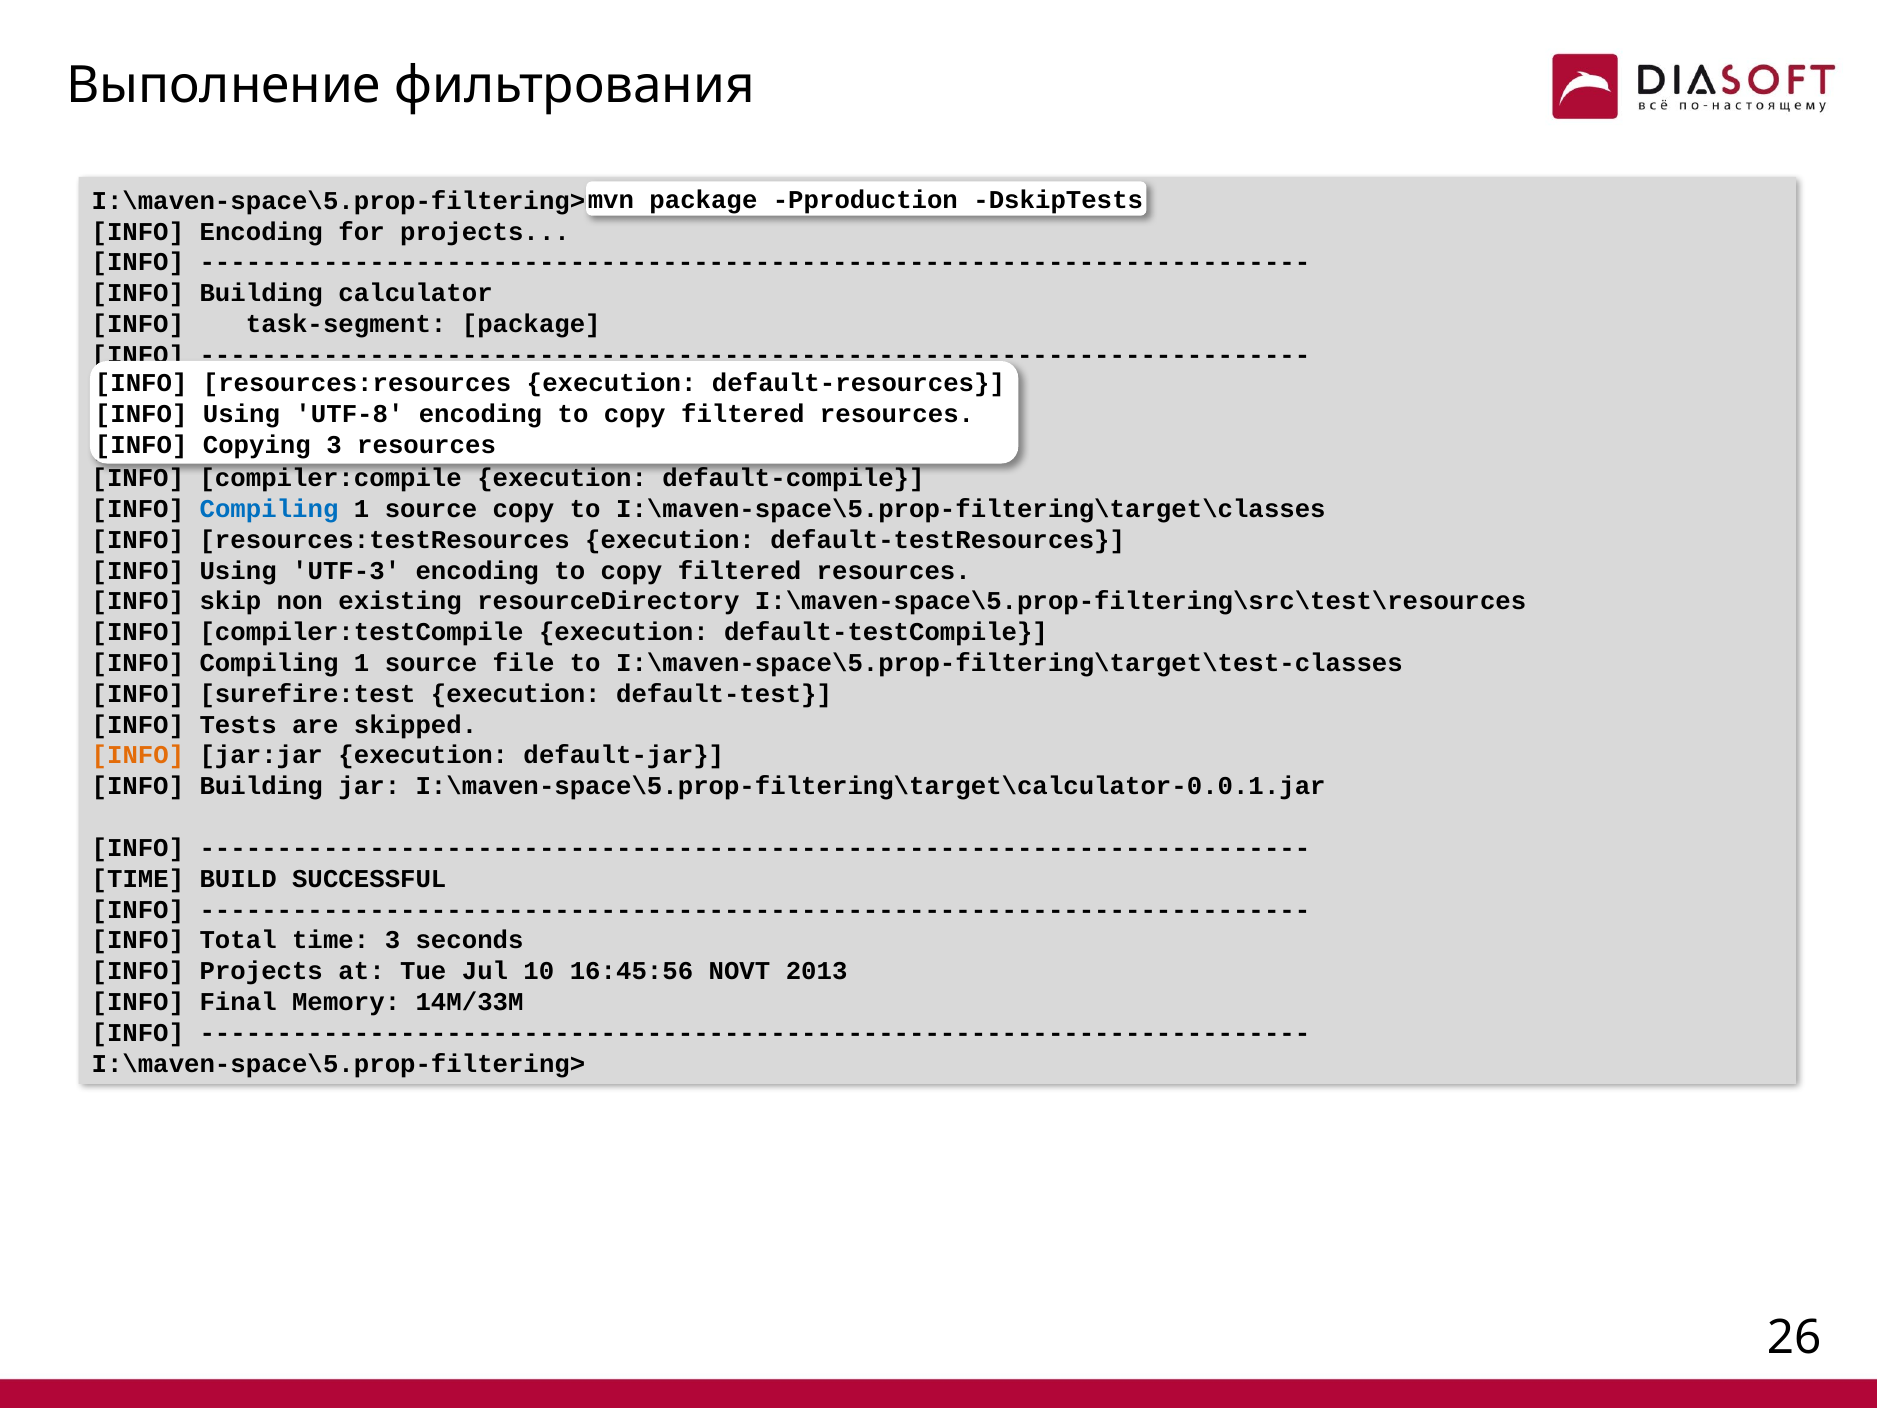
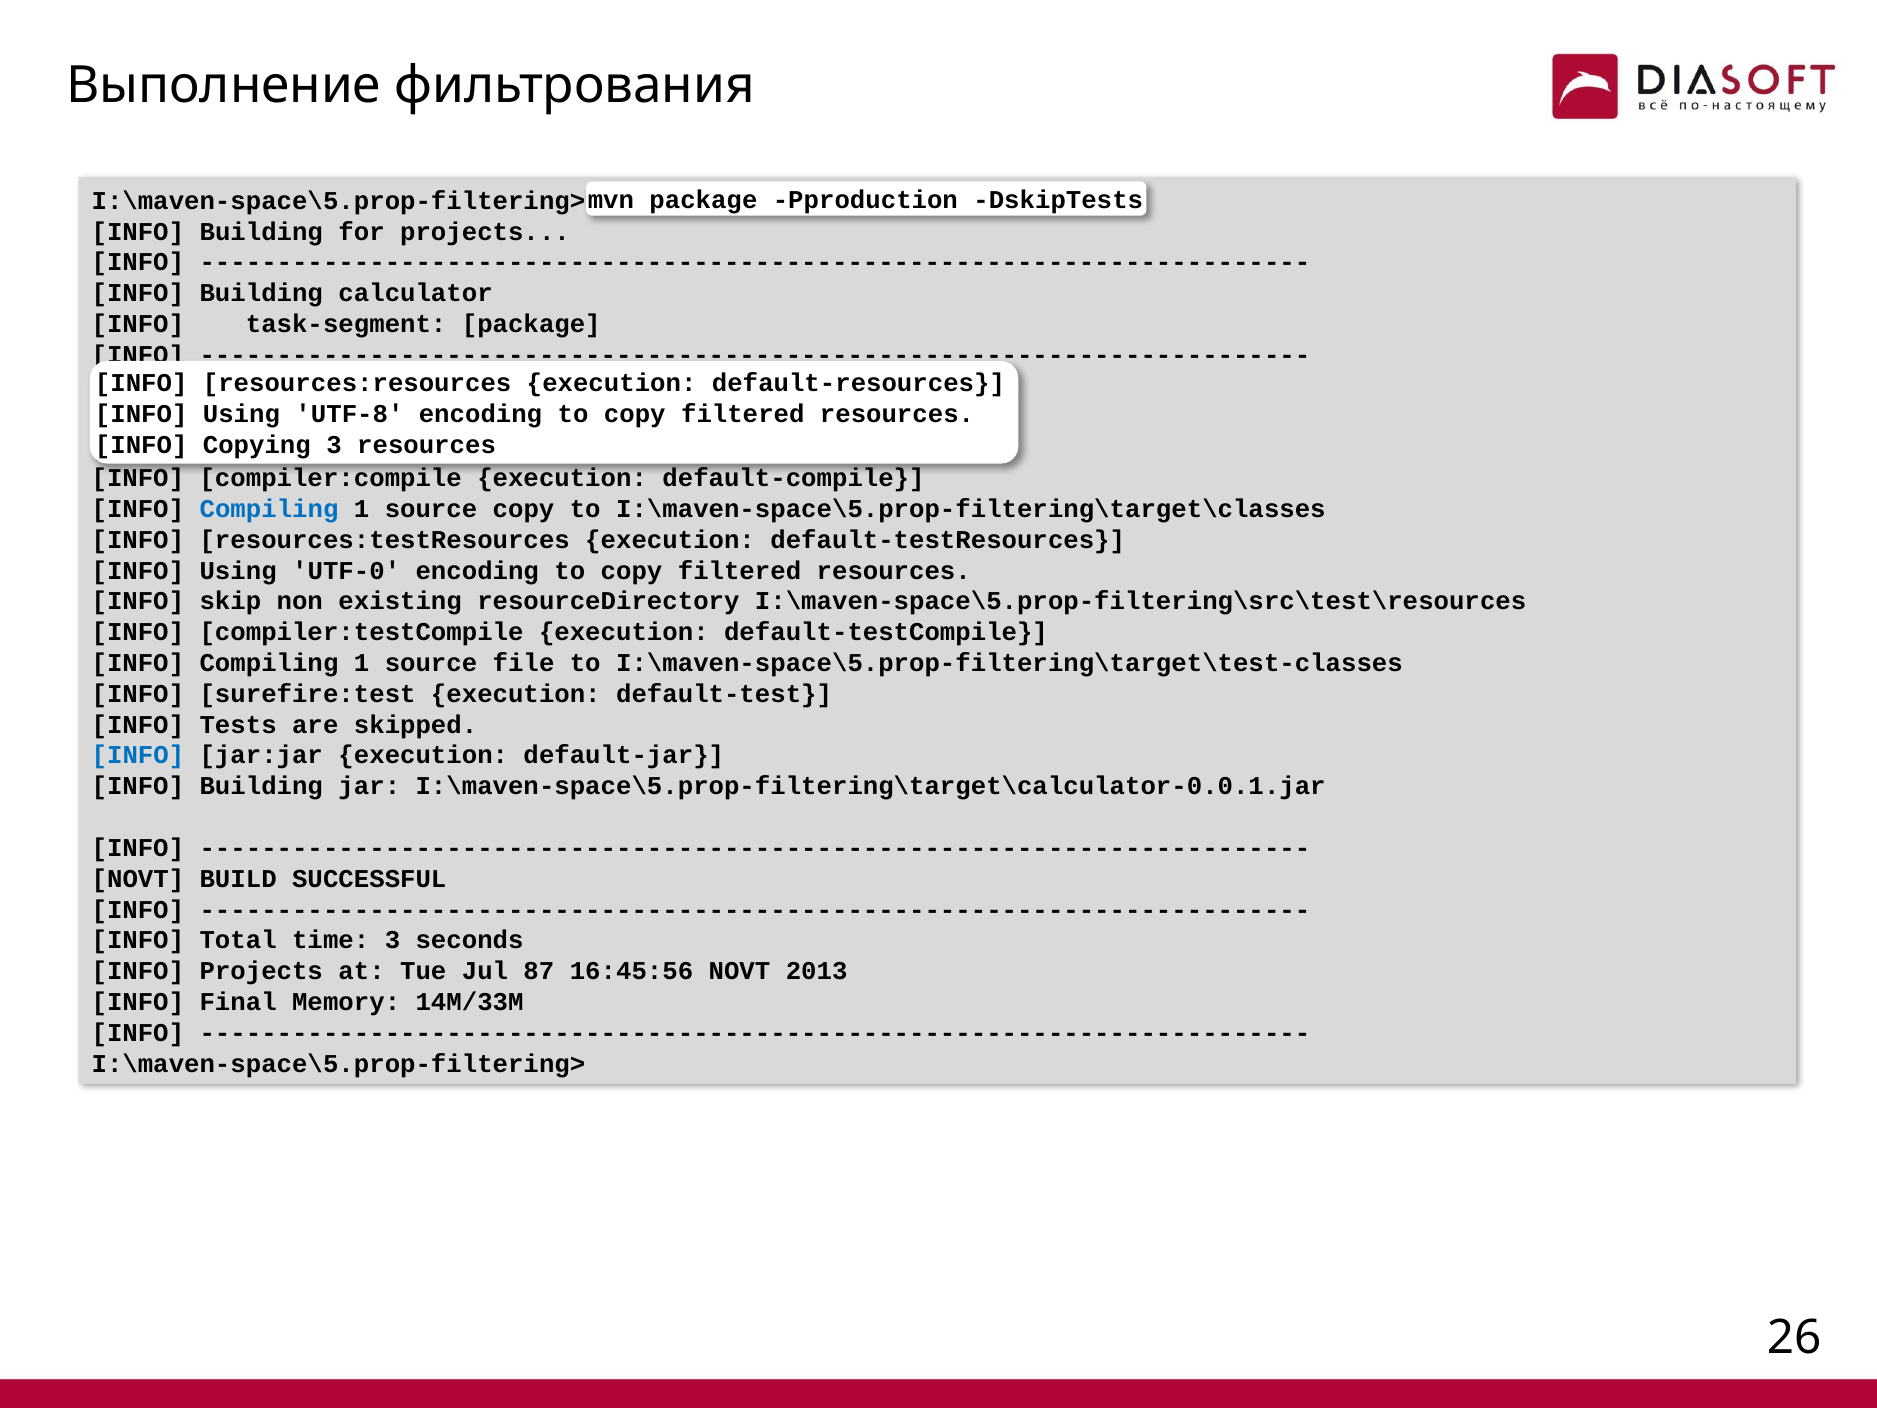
Encoding at (261, 232): Encoding -> Building
UTF-3: UTF-3 -> UTF-0
INFO at (138, 755) colour: orange -> blue
TIME at (138, 879): TIME -> NOVT
10: 10 -> 87
